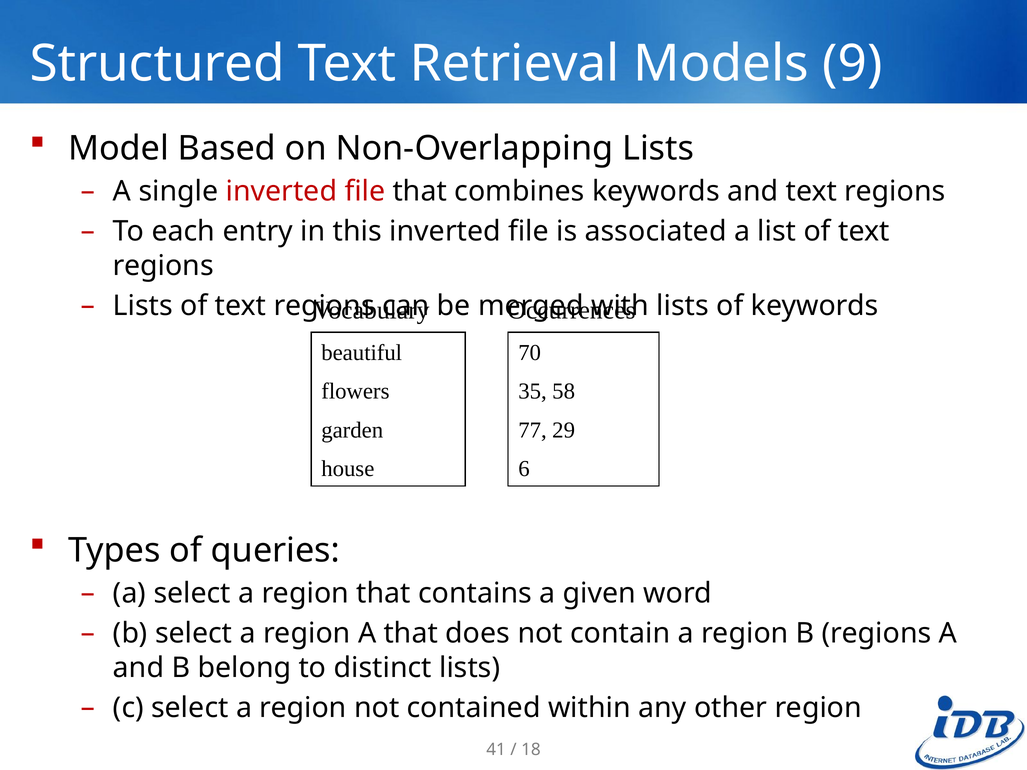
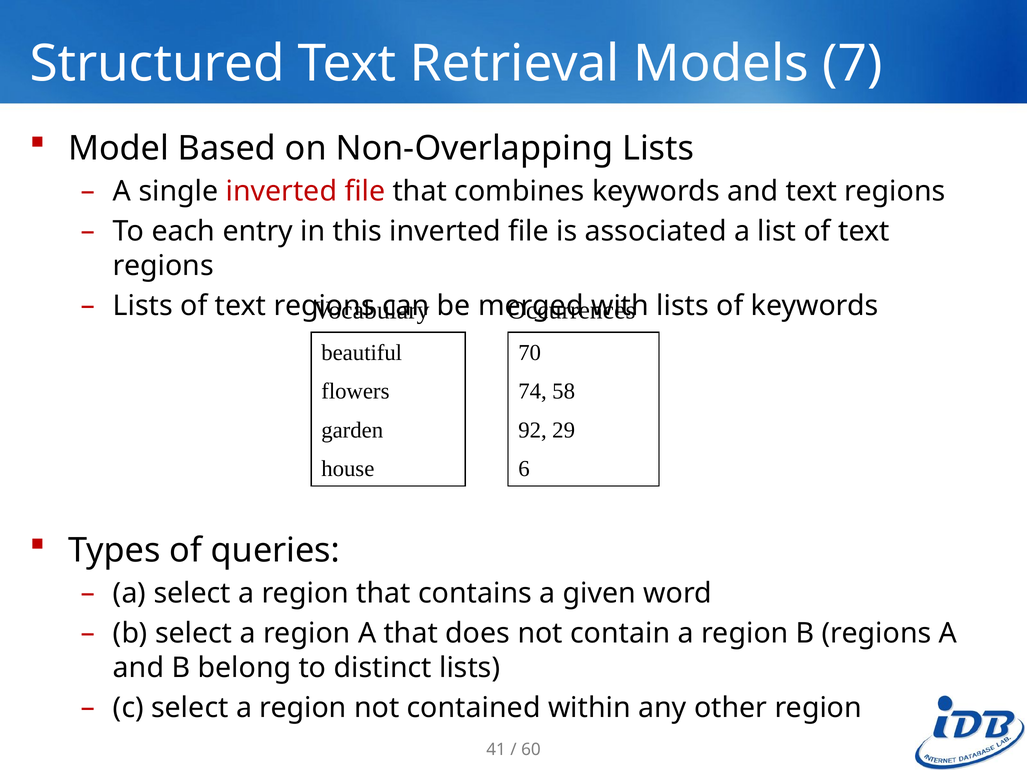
9: 9 -> 7
35: 35 -> 74
77: 77 -> 92
18: 18 -> 60
